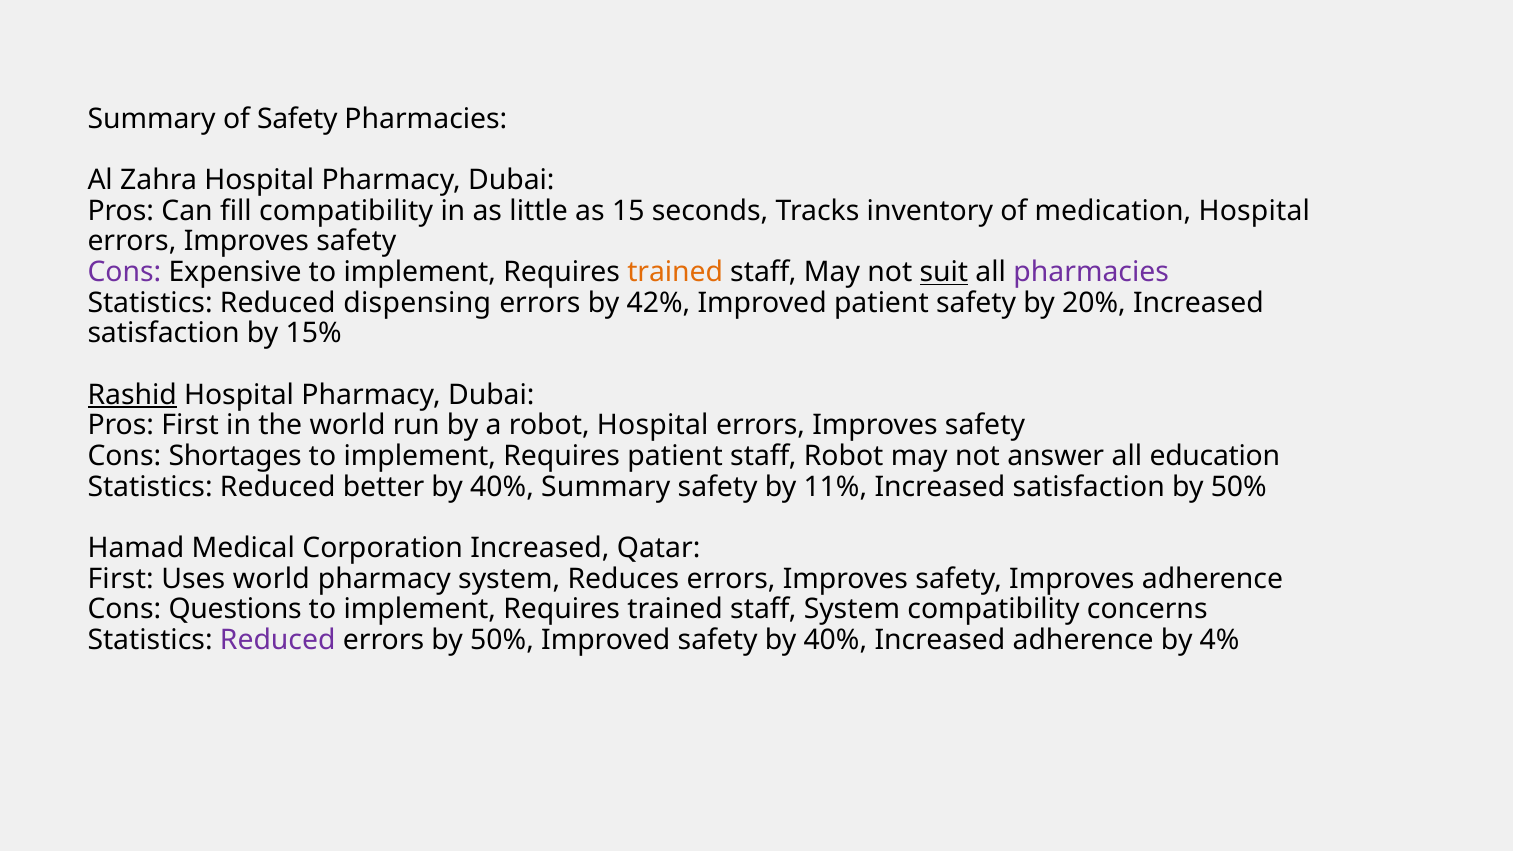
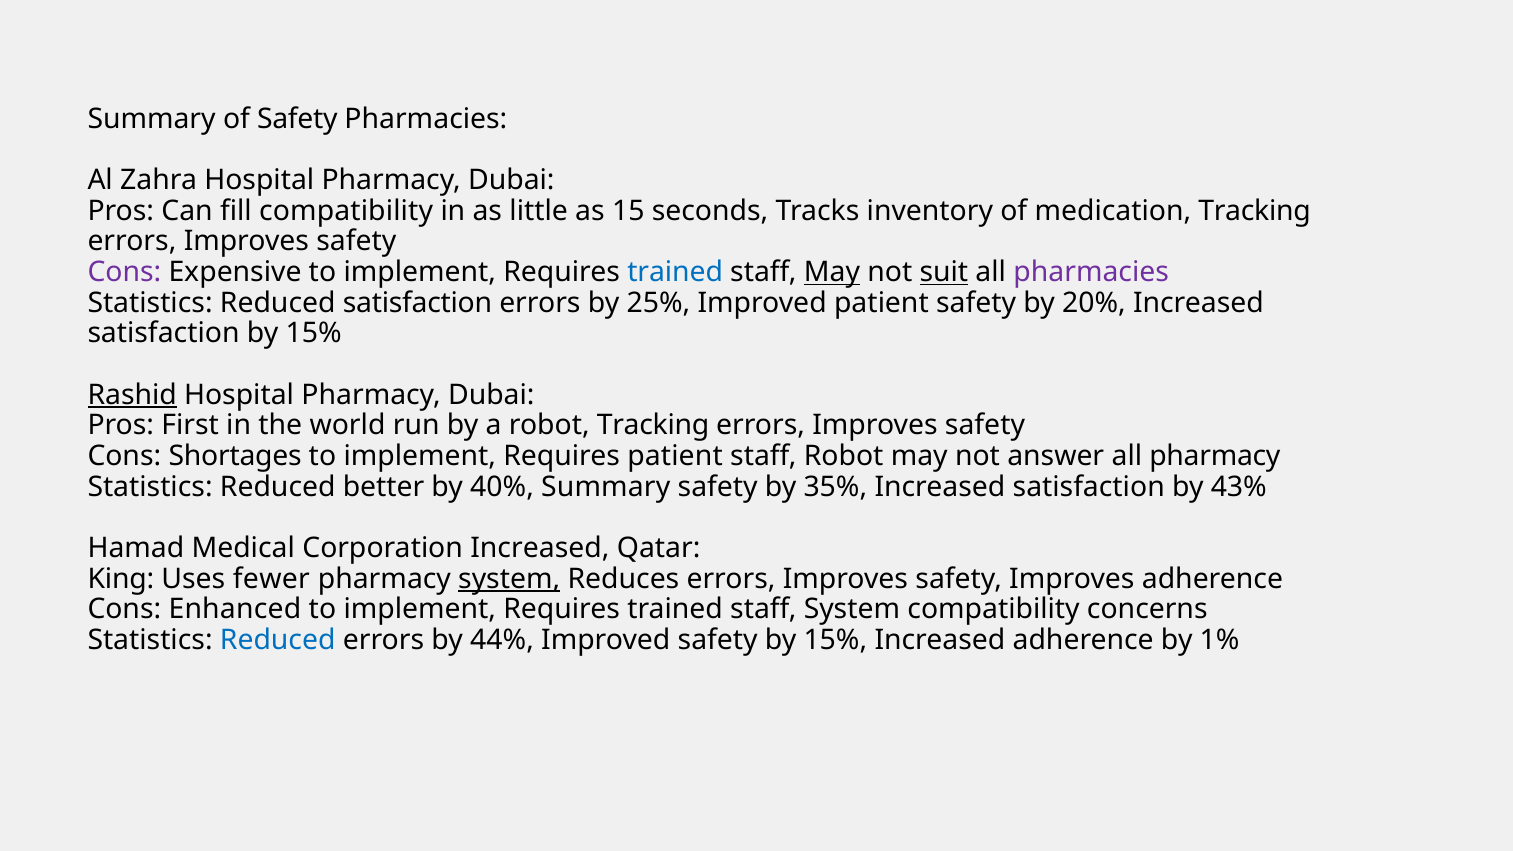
medication Hospital: Hospital -> Tracking
trained at (675, 272) colour: orange -> blue
May at (832, 272) underline: none -> present
Reduced dispensing: dispensing -> satisfaction
42%: 42% -> 25%
robot Hospital: Hospital -> Tracking
all education: education -> pharmacy
11%: 11% -> 35%
satisfaction by 50%: 50% -> 43%
First at (121, 579): First -> King
Uses world: world -> fewer
system at (509, 579) underline: none -> present
Questions: Questions -> Enhanced
Reduced at (278, 640) colour: purple -> blue
errors by 50%: 50% -> 44%
safety by 40%: 40% -> 15%
4%: 4% -> 1%
